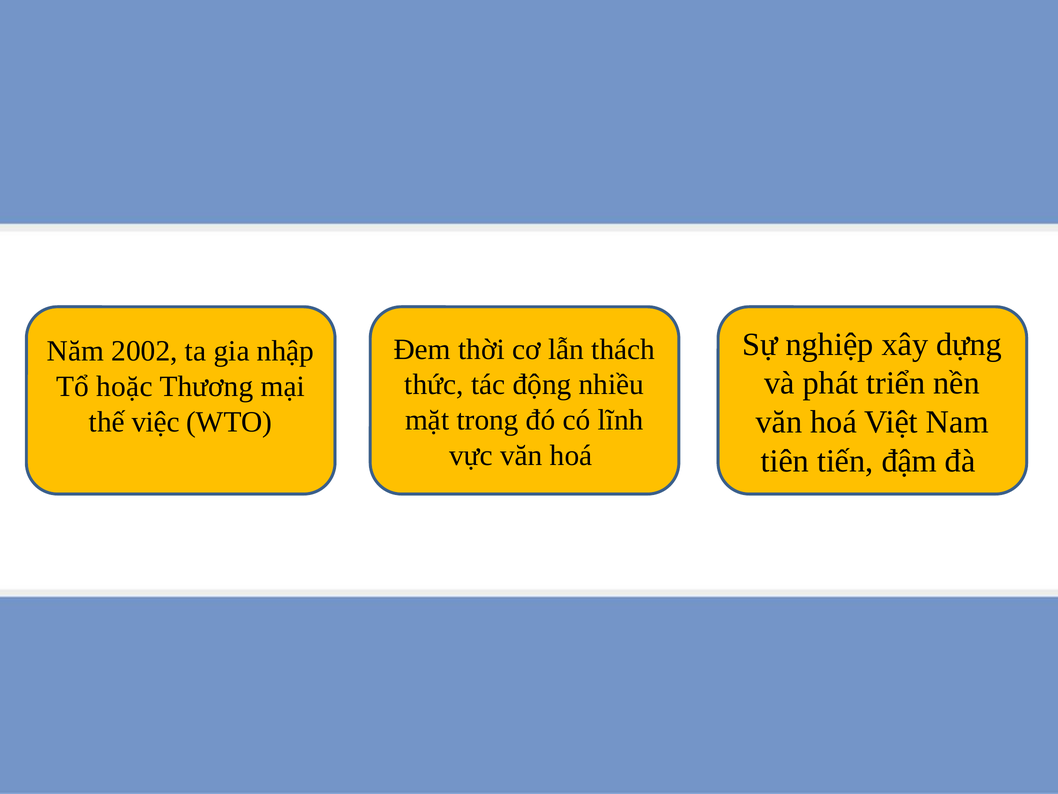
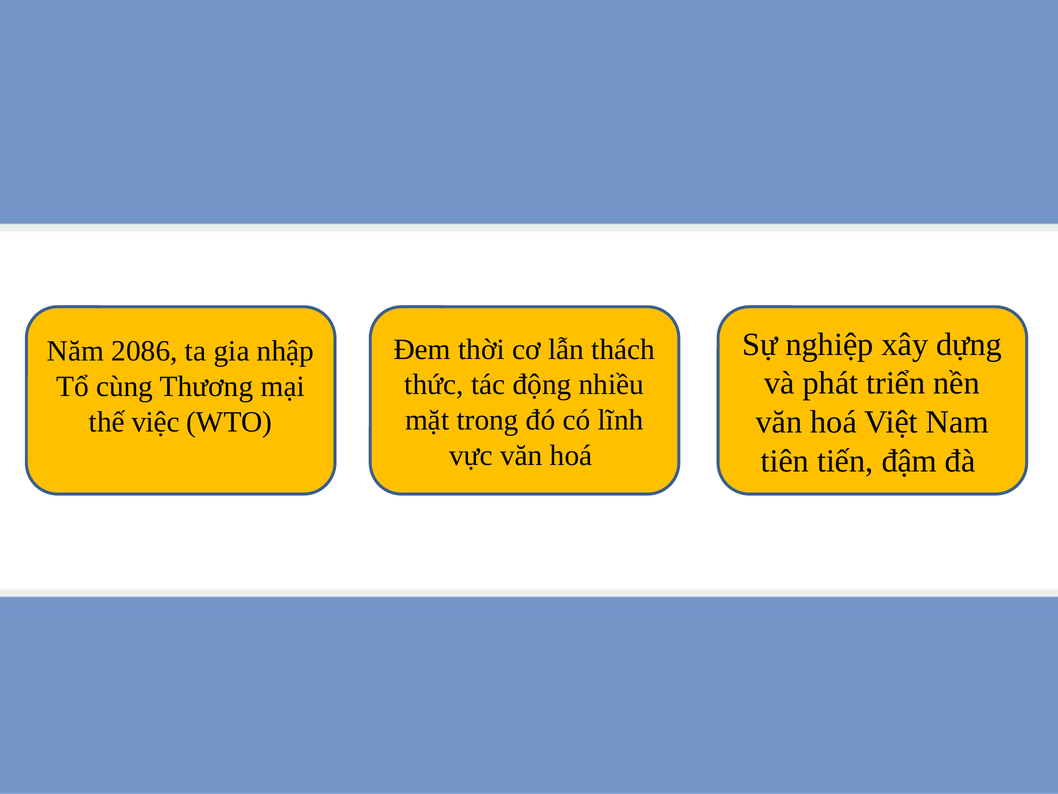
2002: 2002 -> 2086
hoặc: hoặc -> cùng
